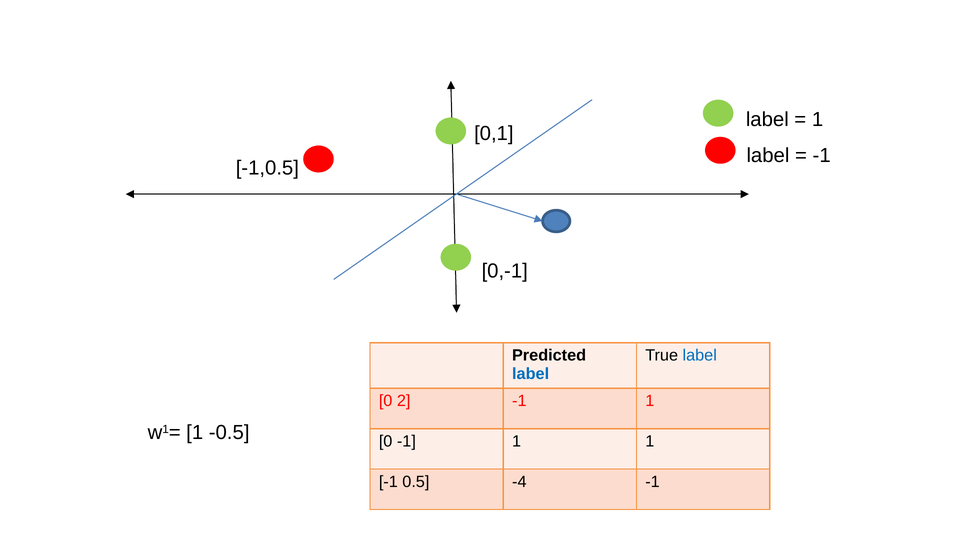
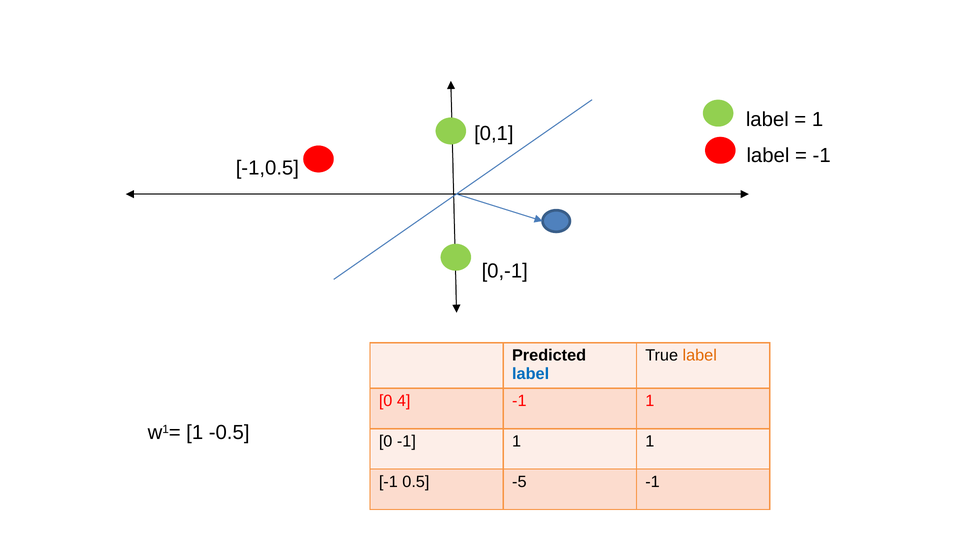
label at (700, 355) colour: blue -> orange
2: 2 -> 4
-4: -4 -> -5
